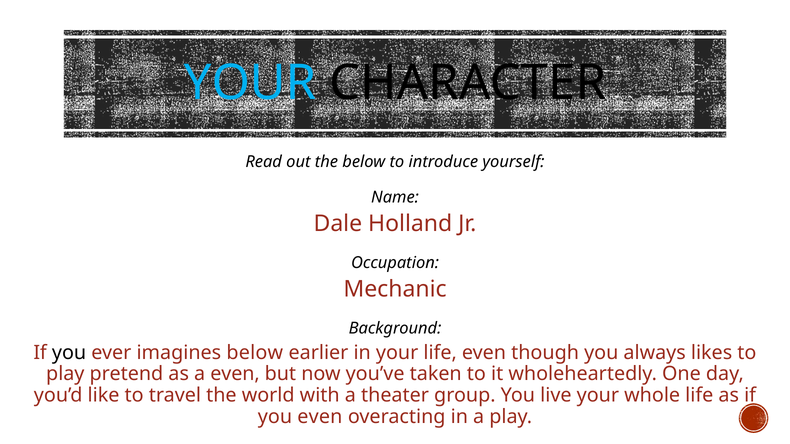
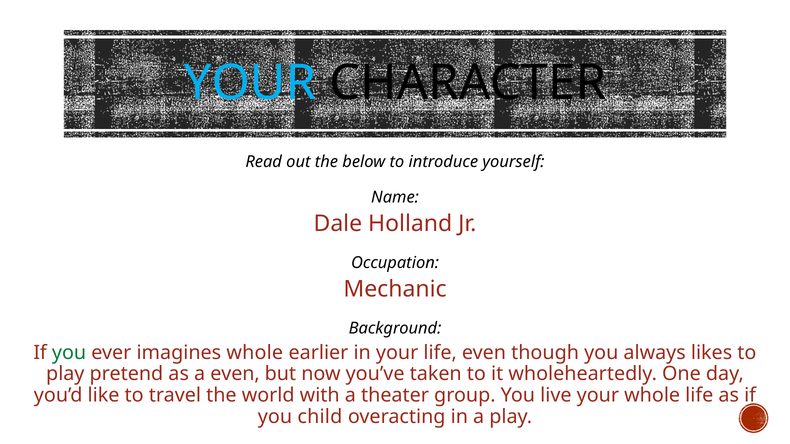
you at (69, 353) colour: black -> green
imagines below: below -> whole
you even: even -> child
